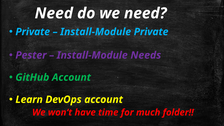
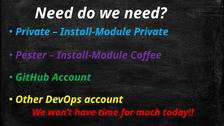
Needs: Needs -> Coffee
Learn: Learn -> Other
folder: folder -> today
